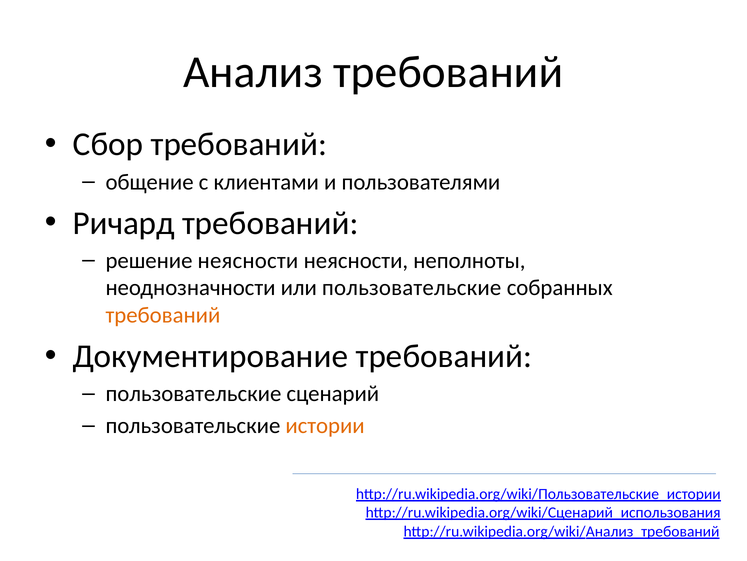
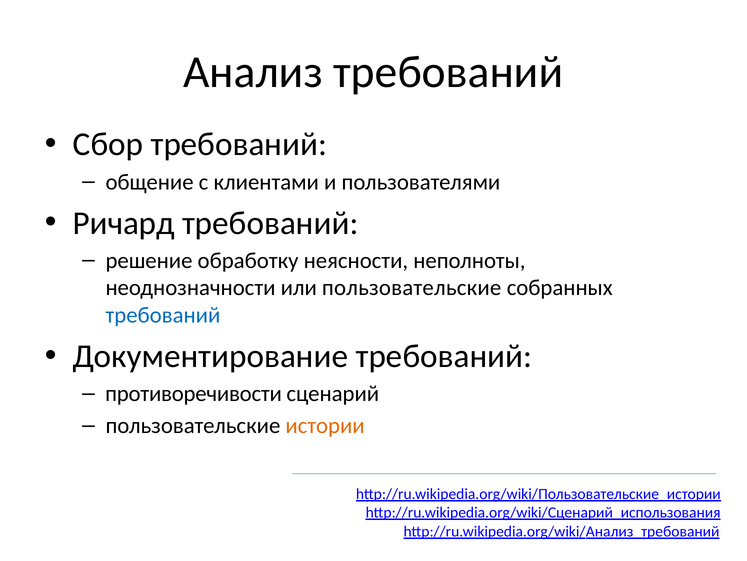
решение неясности: неясности -> обработку
требований at (163, 315) colour: orange -> blue
пользовательские at (193, 393): пользовательские -> противоречивости
